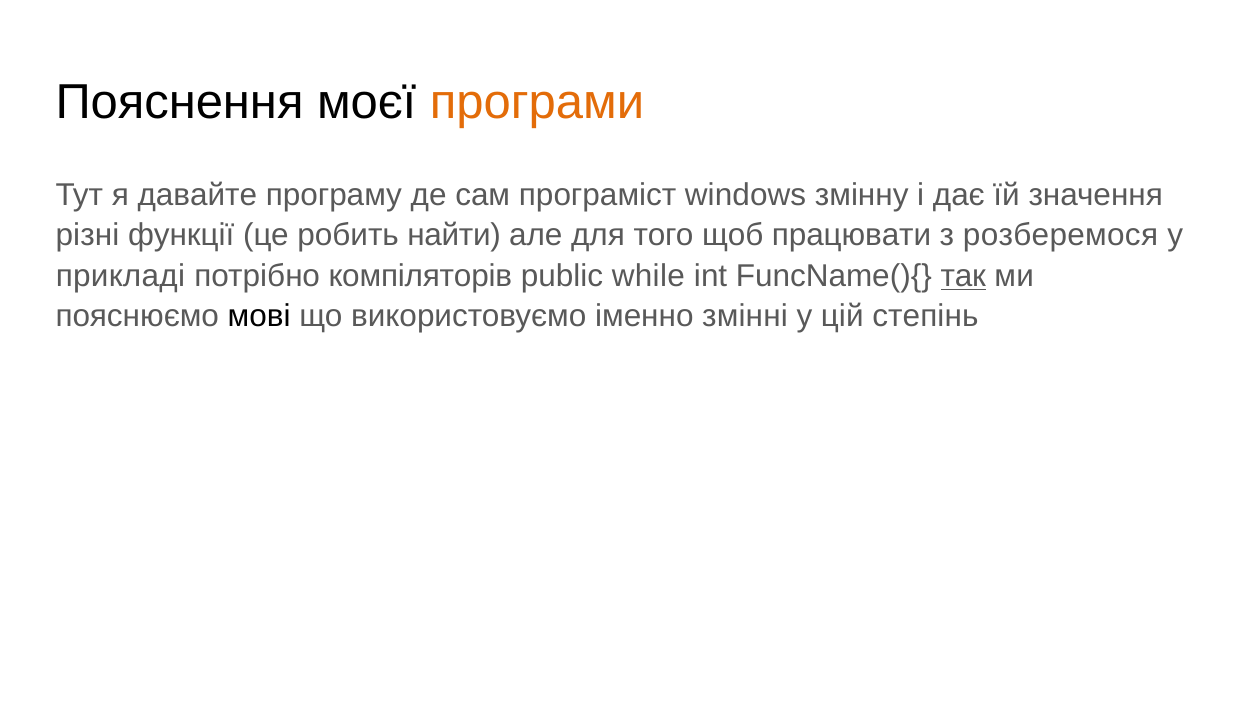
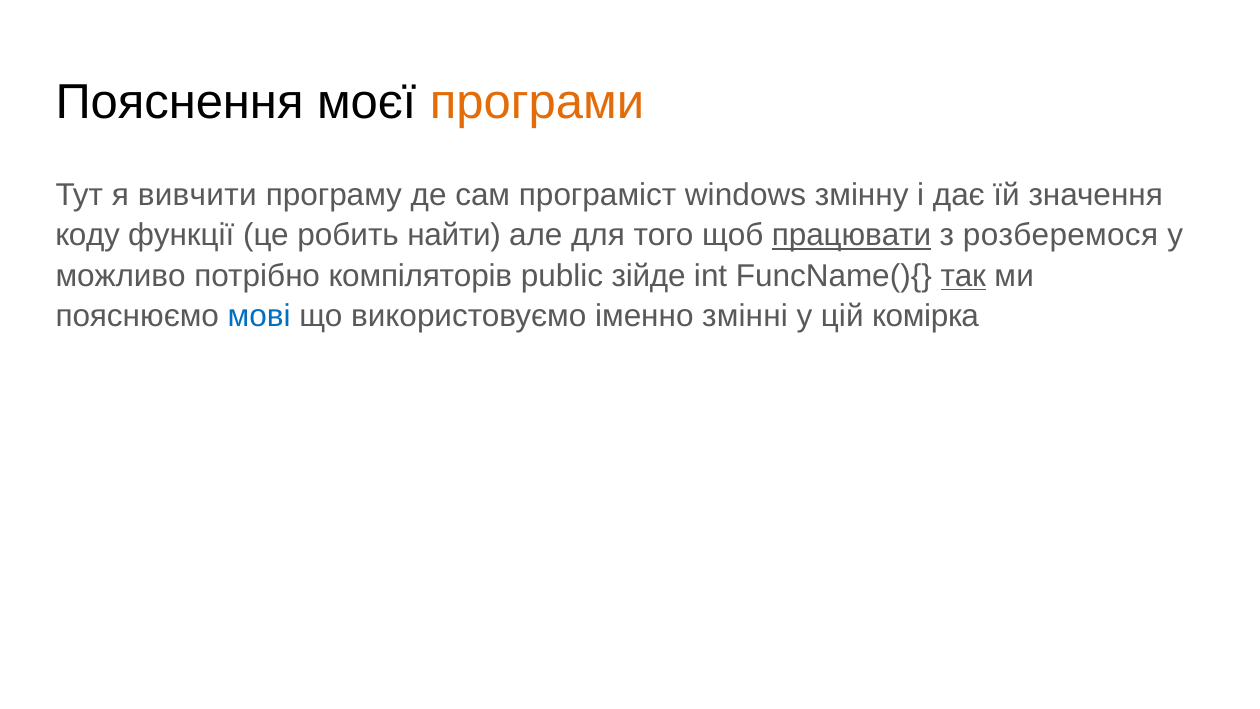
давайте: давайте -> вивчити
різні: різні -> коду
працювати underline: none -> present
прикладі: прикладі -> можливо
while: while -> зійде
мові colour: black -> blue
степінь: степінь -> комірка
